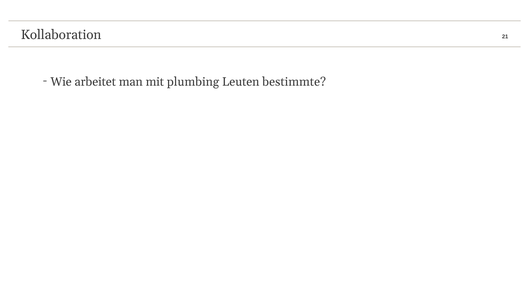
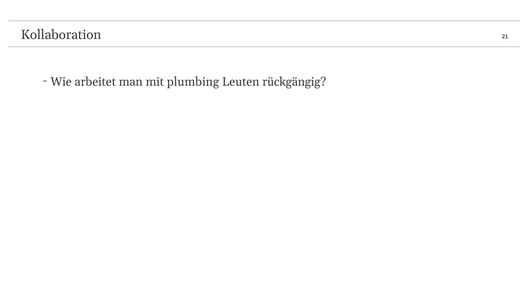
bestimmte: bestimmte -> rückgängig
